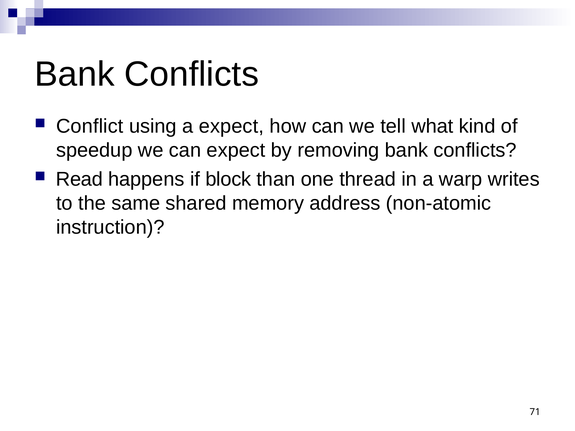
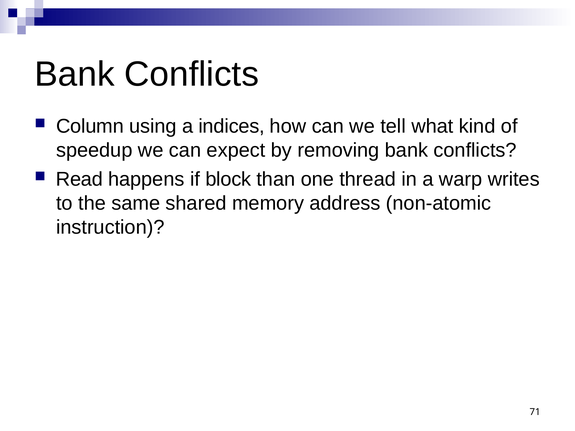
Conflict: Conflict -> Column
a expect: expect -> indices
